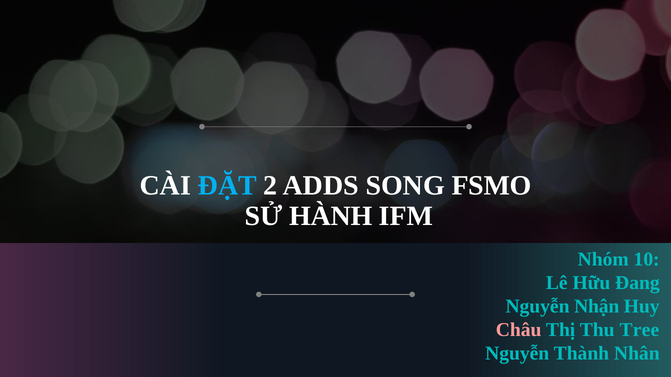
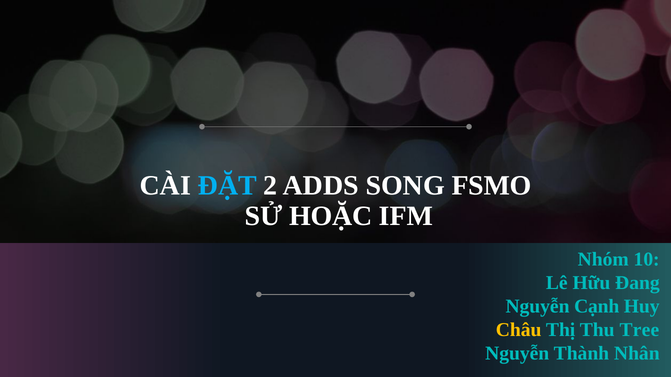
HÀNH: HÀNH -> HOẶC
Nhận: Nhận -> Cạnh
Châu colour: pink -> yellow
